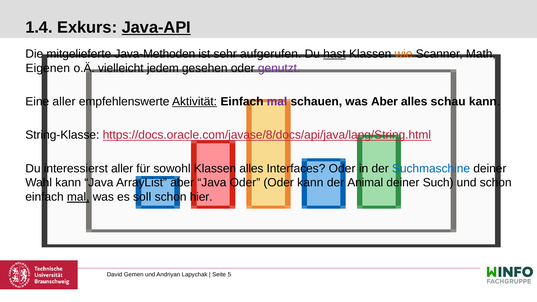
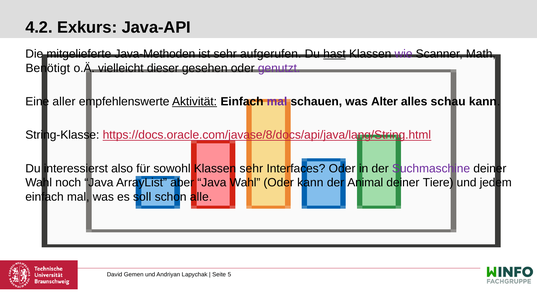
1.4: 1.4 -> 4.2
Java-API underline: present -> none
wie colour: orange -> purple
Eigenen: Eigenen -> Benötigt
jedem: jedem -> dieser
was Aber: Aber -> Alter
interessierst aller: aller -> also
Klassen alles: alles -> sehr
Suchmaschine colour: blue -> purple
Wahl kann: kann -> noch
Java Oder: Oder -> Wahl
Such: Such -> Tiere
und schon: schon -> jedem
mal at (78, 197) underline: present -> none
hier: hier -> alle
